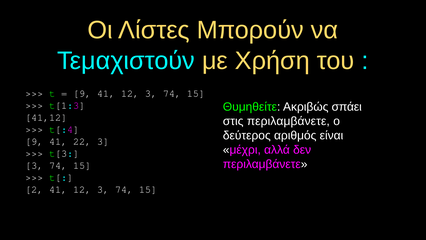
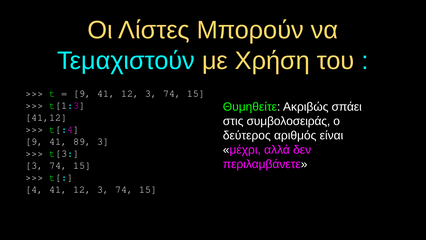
στις περιλαμβάνετε: περιλαμβάνετε -> συμβολοσειράς
22: 22 -> 89
2: 2 -> 4
